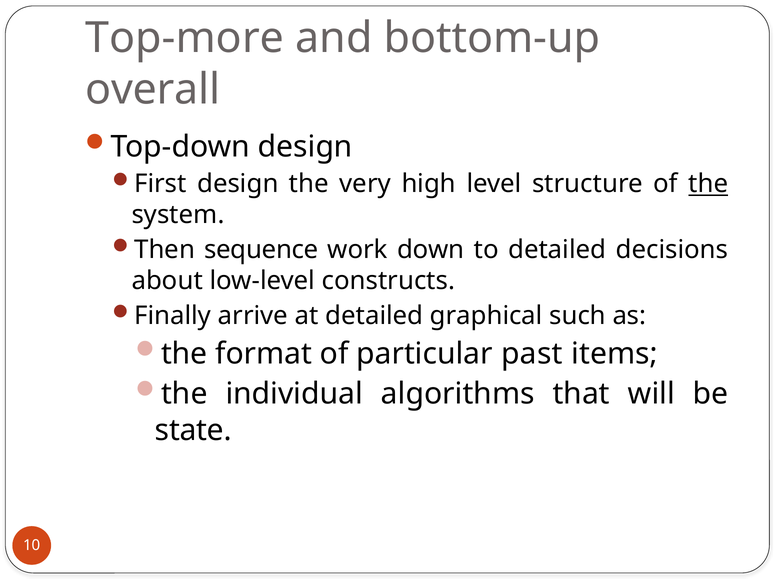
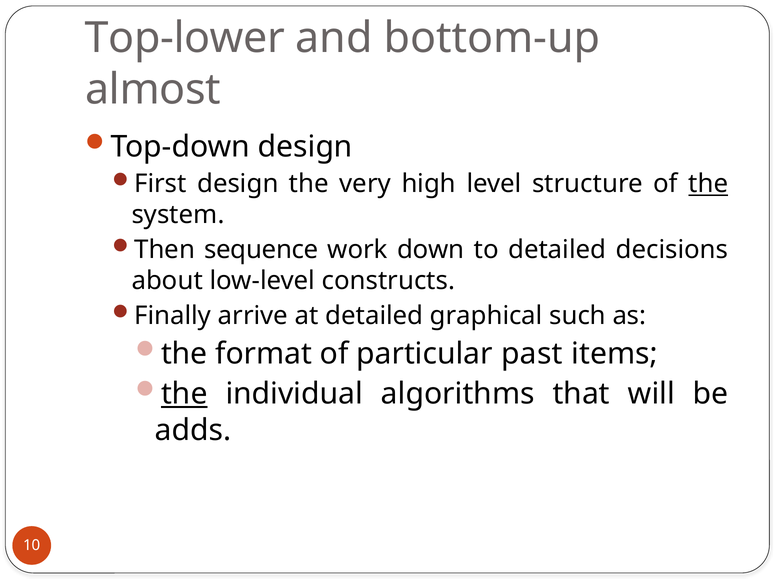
Top-more: Top-more -> Top-lower
overall: overall -> almost
the at (184, 394) underline: none -> present
state: state -> adds
